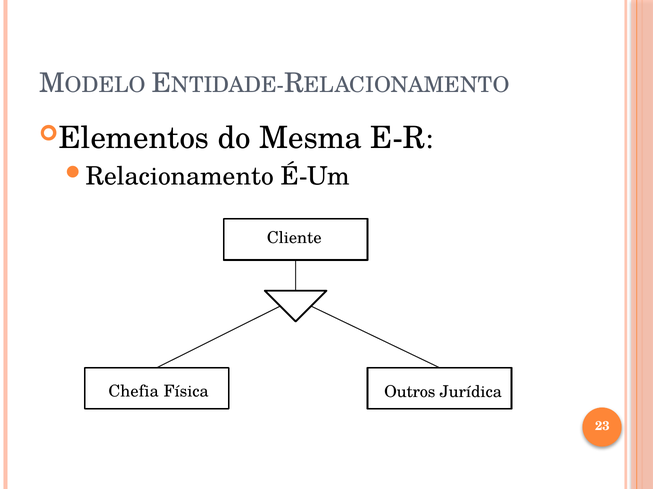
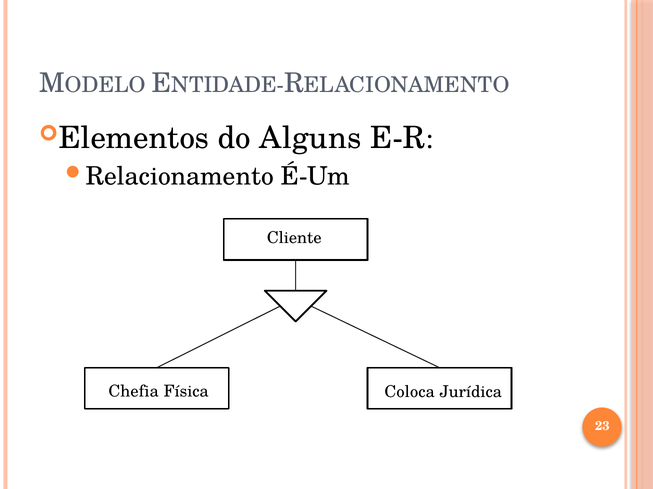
Mesma: Mesma -> Alguns
Outros: Outros -> Coloca
